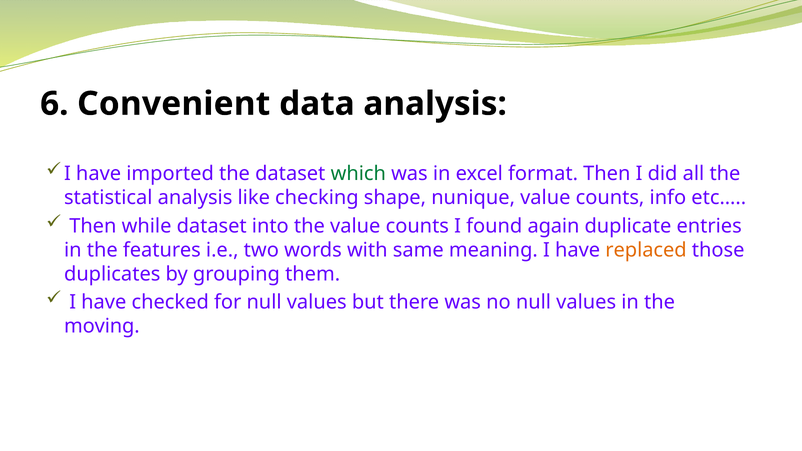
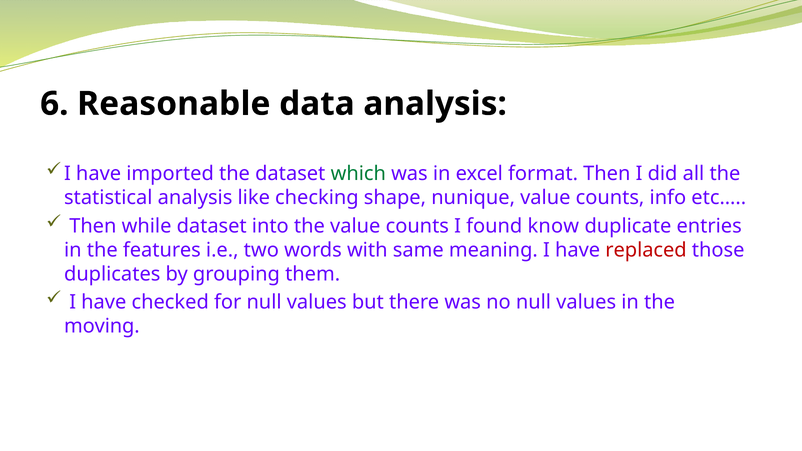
Convenient: Convenient -> Reasonable
again: again -> know
replaced colour: orange -> red
